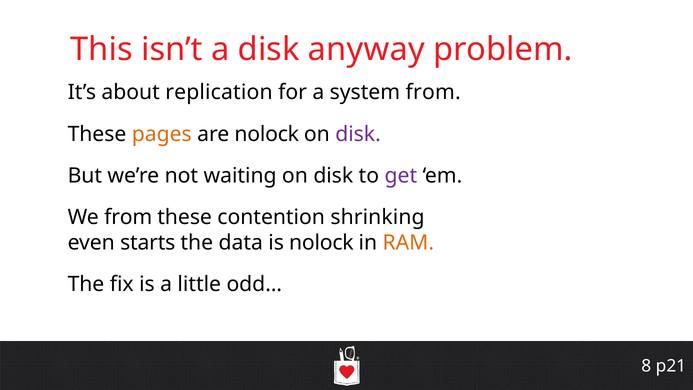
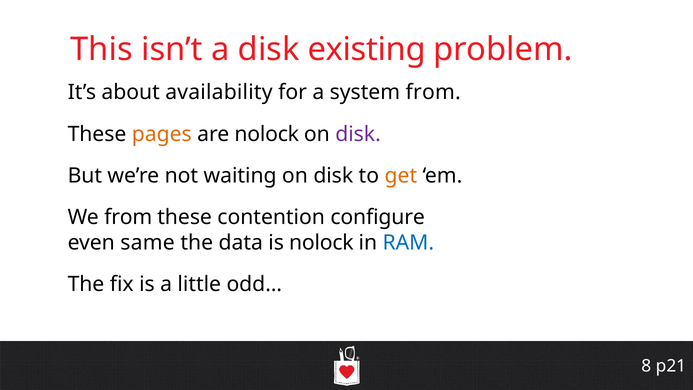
anyway: anyway -> existing
replication: replication -> availability
get colour: purple -> orange
shrinking: shrinking -> configure
starts: starts -> same
RAM colour: orange -> blue
